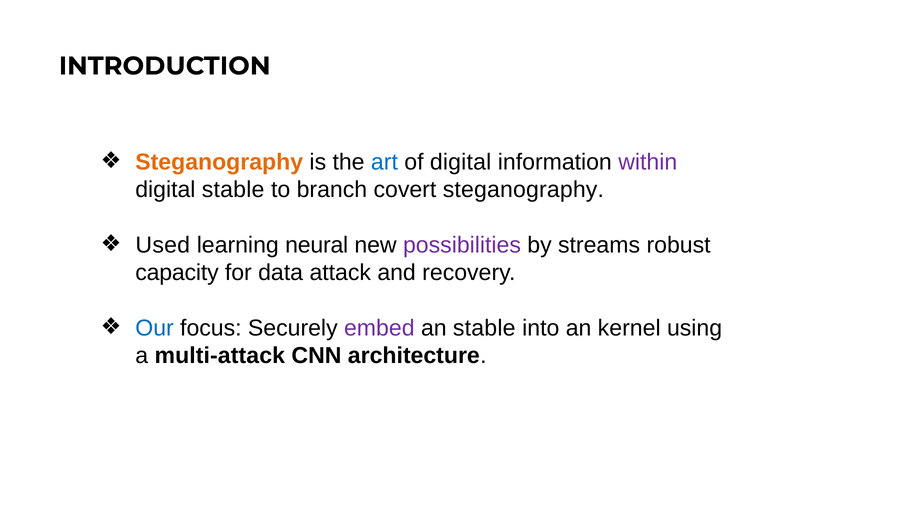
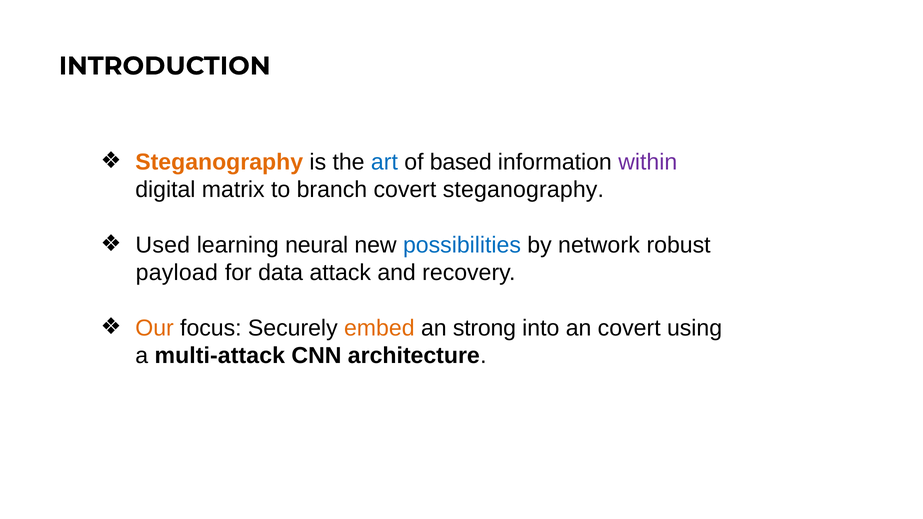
of digital: digital -> based
digital stable: stable -> matrix
possibilities colour: purple -> blue
streams: streams -> network
capacity: capacity -> payload
Our colour: blue -> orange
embed colour: purple -> orange
an stable: stable -> strong
an kernel: kernel -> covert
